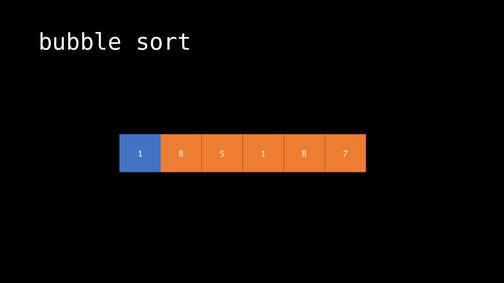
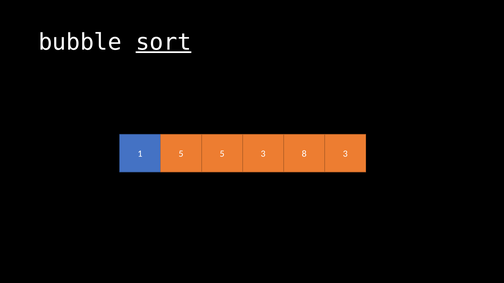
sort underline: none -> present
8 at (181, 154): 8 -> 5
5 1: 1 -> 3
8 7: 7 -> 3
